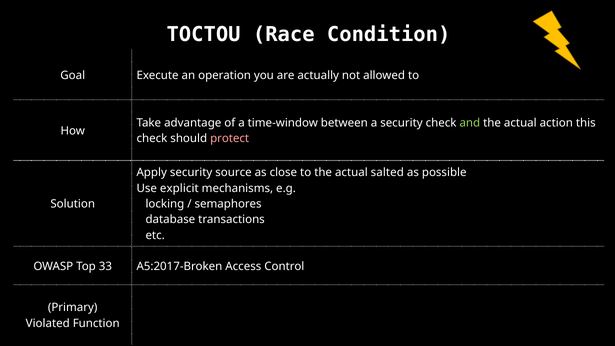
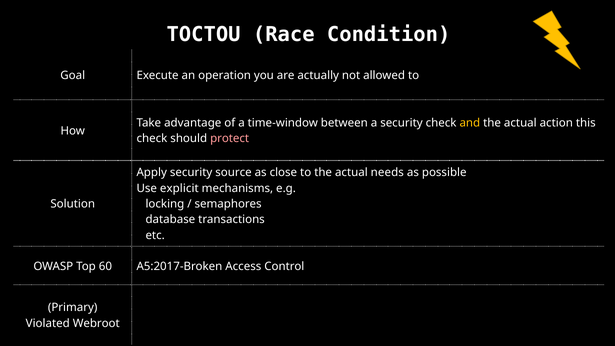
and colour: light green -> yellow
salted: salted -> needs
33: 33 -> 60
Function: Function -> Webroot
